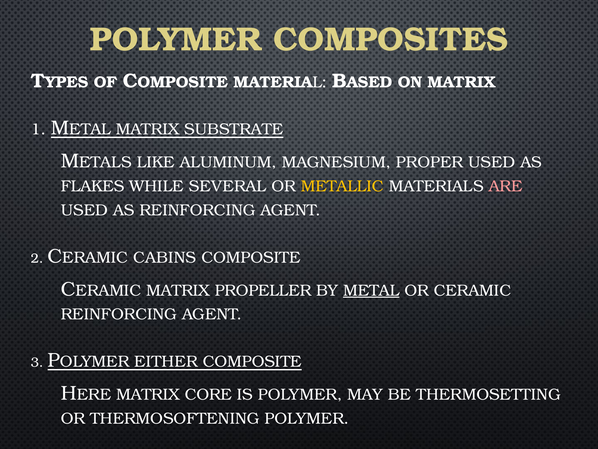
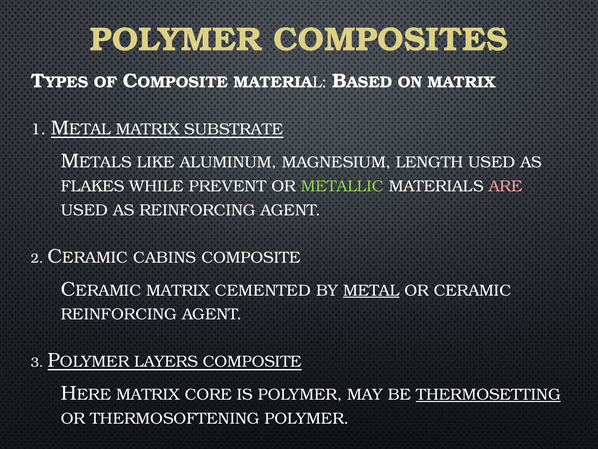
PROPER: PROPER -> LENGTH
SEVERAL: SEVERAL -> PREVENT
METALLIC colour: yellow -> light green
PROPELLER: PROPELLER -> CEMENTED
EITHER: EITHER -> LAYERS
THERMOSETTING underline: none -> present
